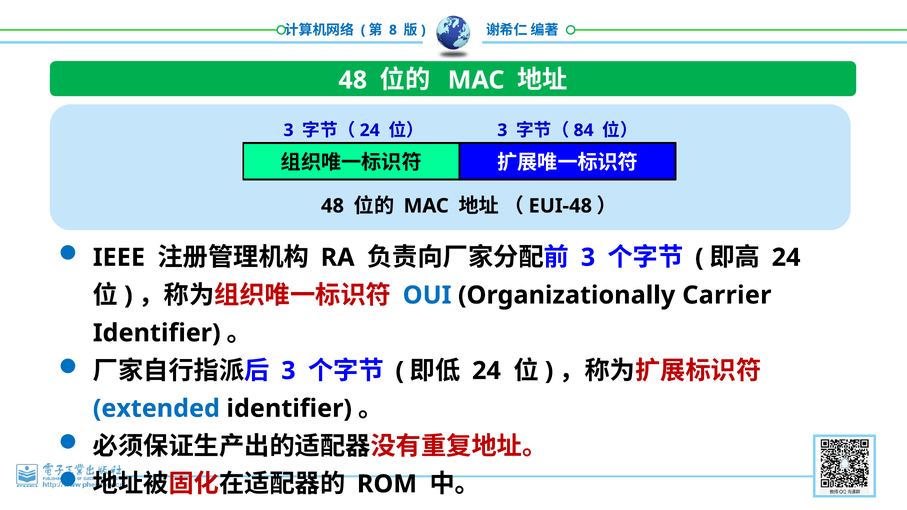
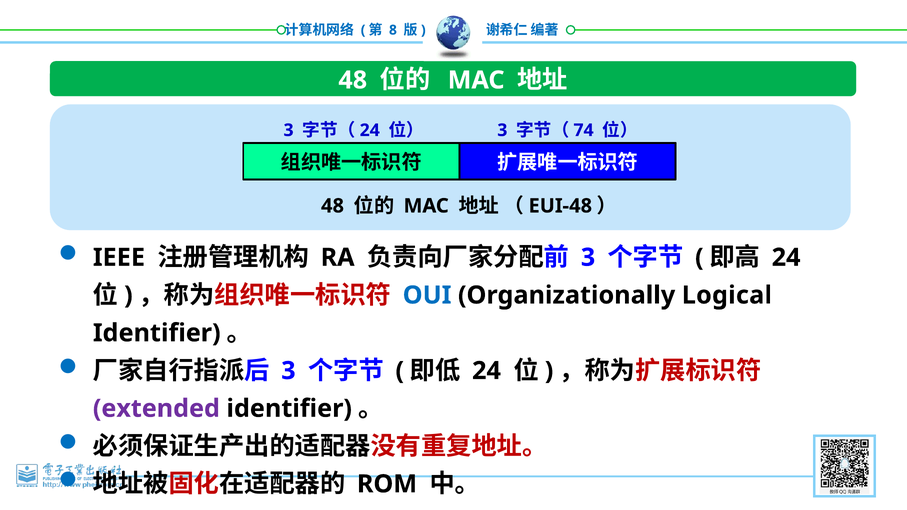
84: 84 -> 74
Carrier: Carrier -> Logical
extended colour: blue -> purple
